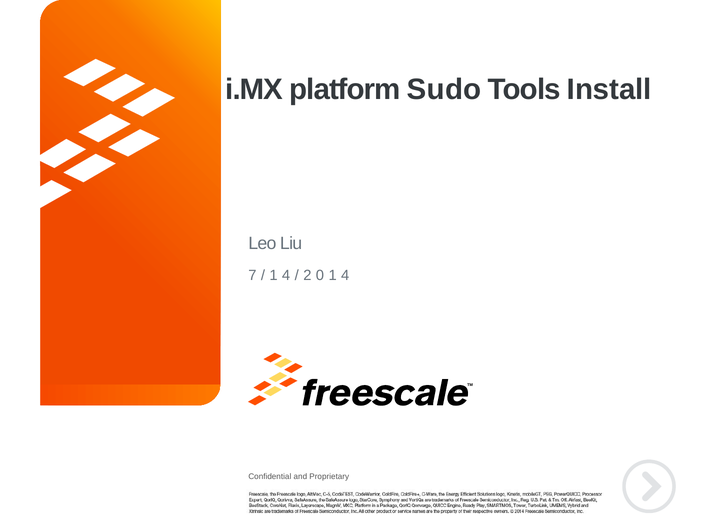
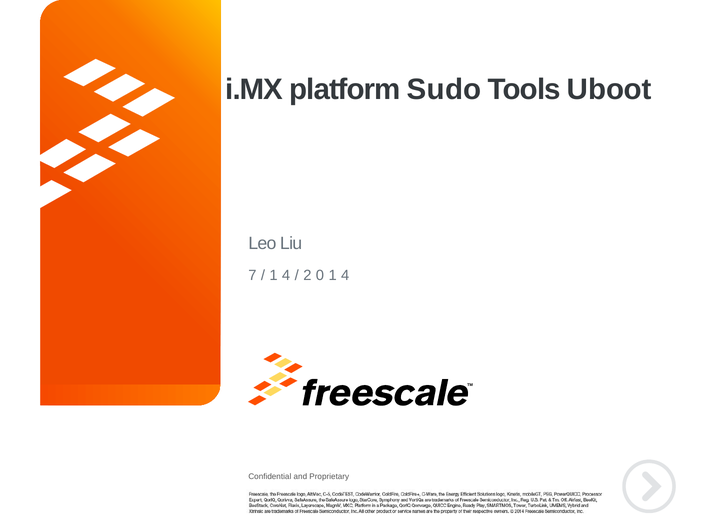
Install: Install -> Uboot
